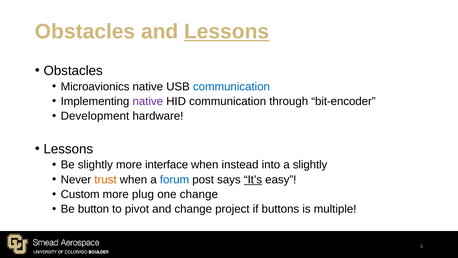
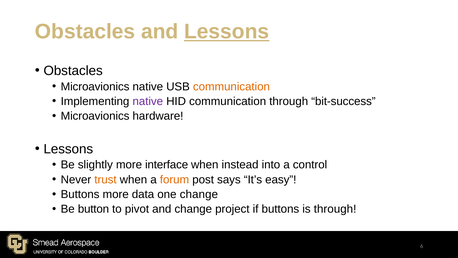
communication at (231, 86) colour: blue -> orange
bit-encoder: bit-encoder -> bit-success
Development at (95, 116): Development -> Microavionics
a slightly: slightly -> control
forum colour: blue -> orange
It’s underline: present -> none
Custom at (80, 194): Custom -> Buttons
plug: plug -> data
is multiple: multiple -> through
